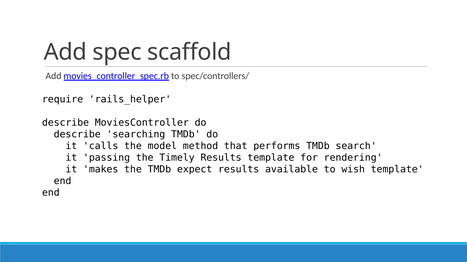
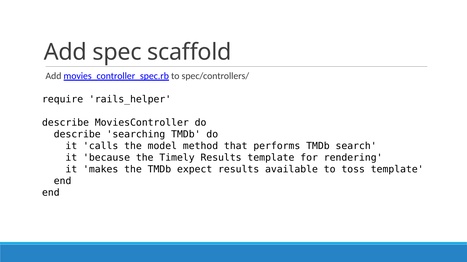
passing: passing -> because
wish: wish -> toss
